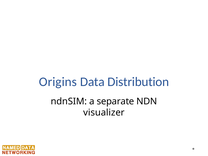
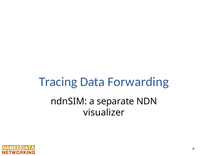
Origins: Origins -> Tracing
Distribution: Distribution -> Forwarding
